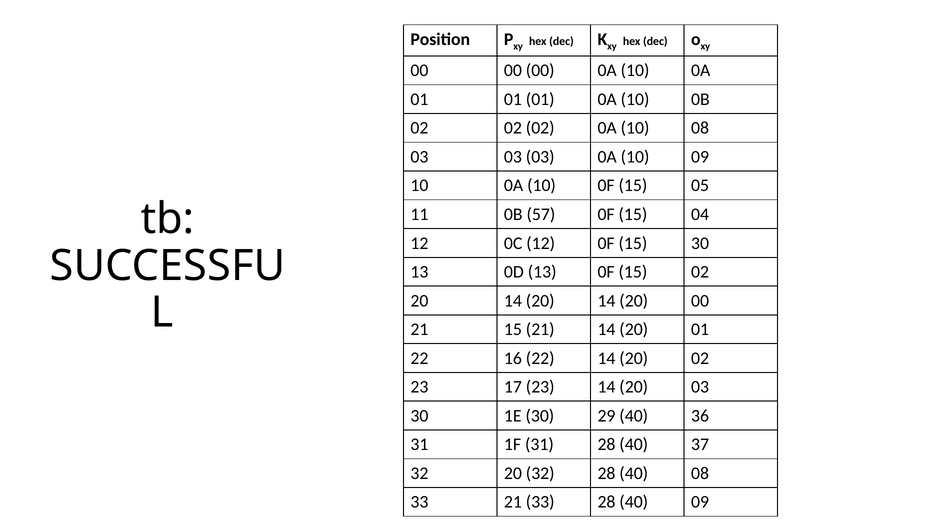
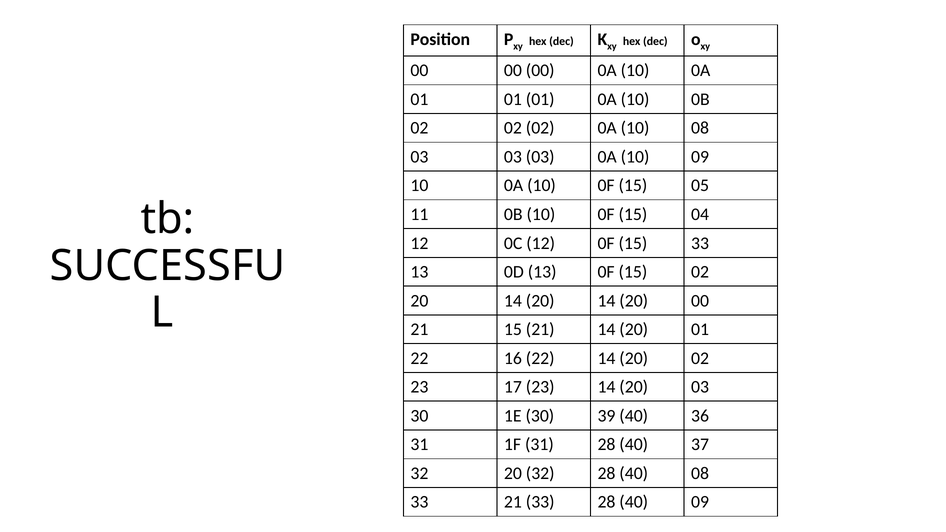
0B 57: 57 -> 10
15 30: 30 -> 33
29: 29 -> 39
